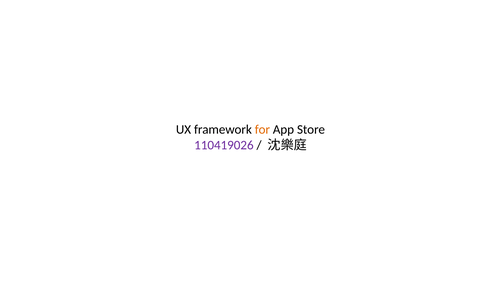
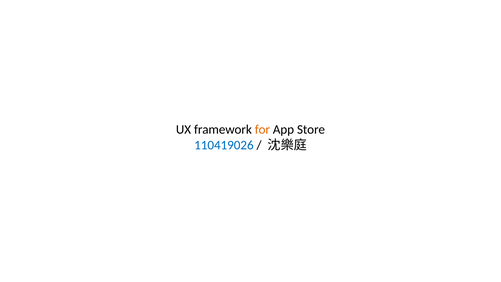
110419026 colour: purple -> blue
